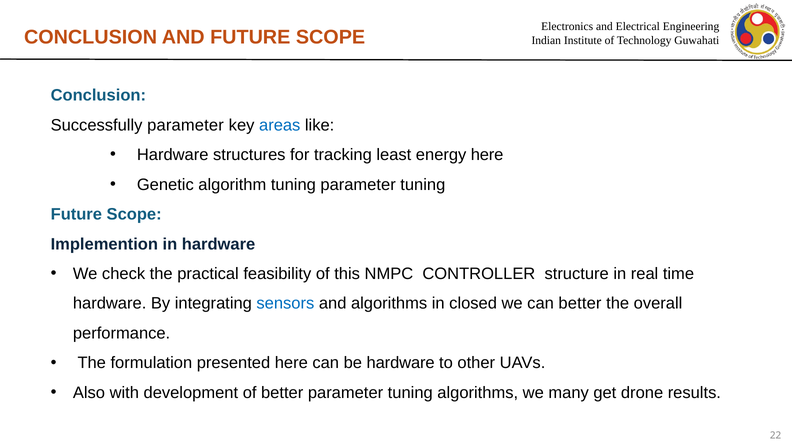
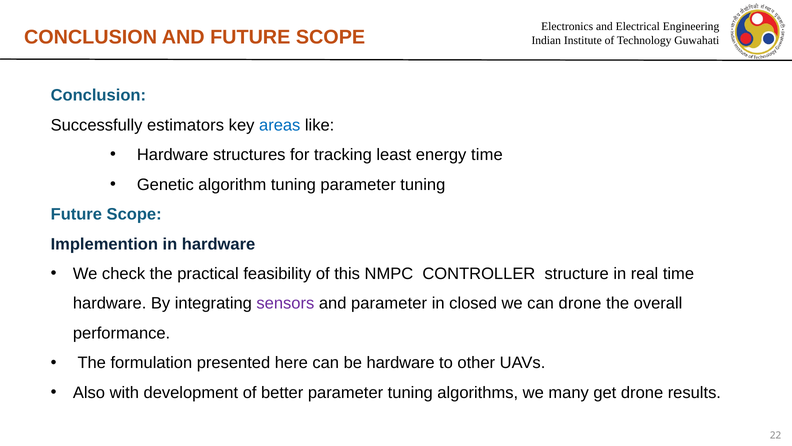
Successfully parameter: parameter -> estimators
energy here: here -> time
sensors colour: blue -> purple
and algorithms: algorithms -> parameter
can better: better -> drone
